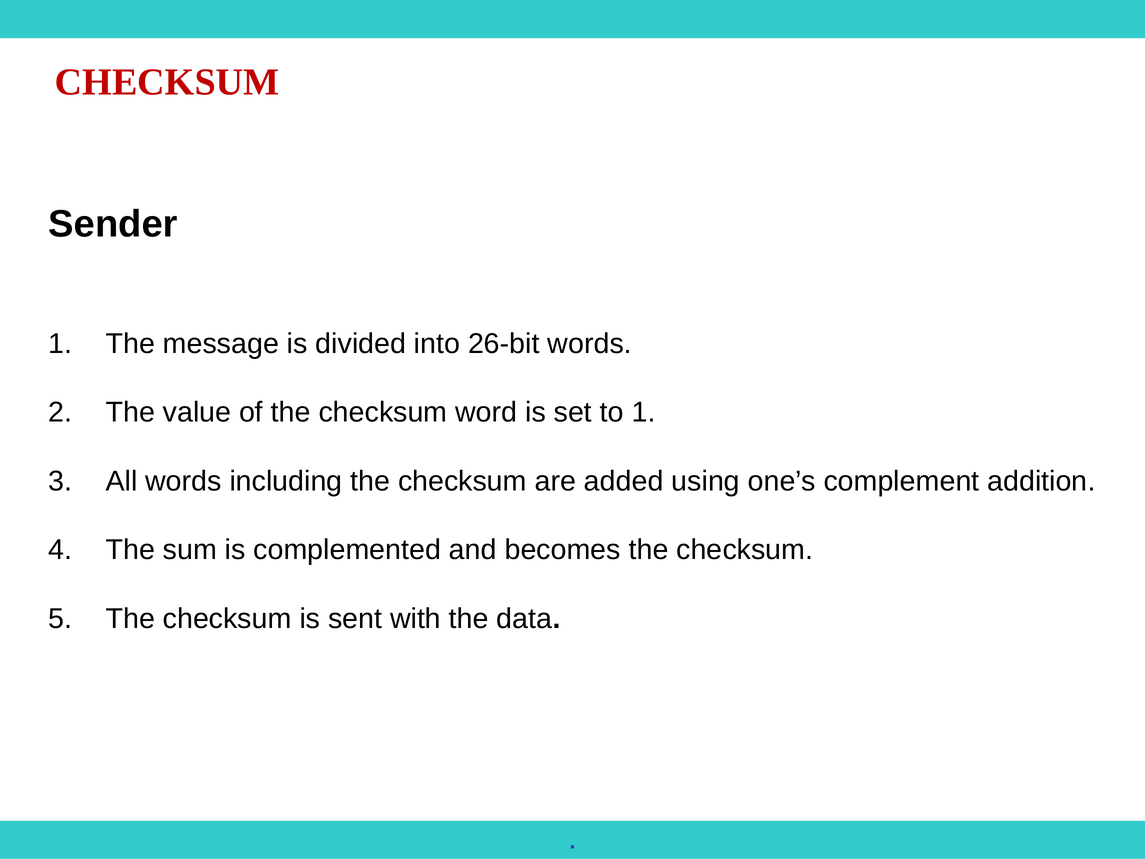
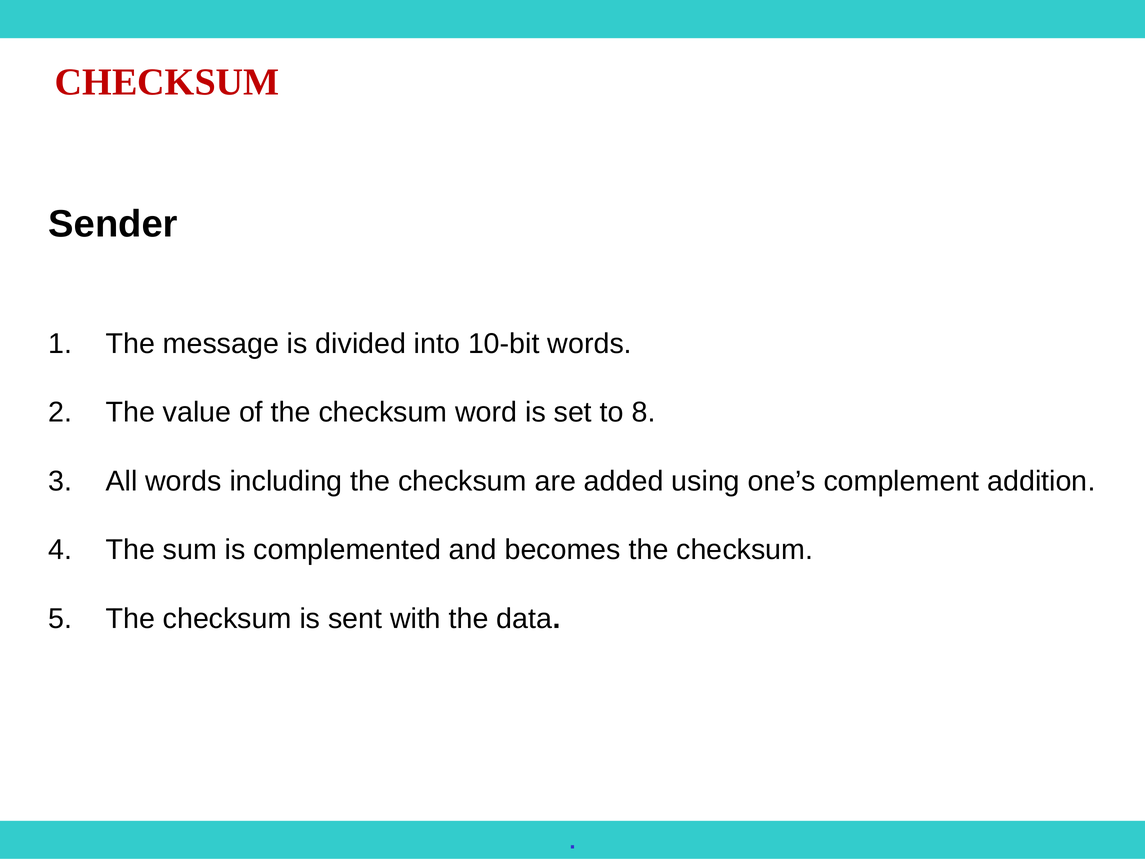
26-bit: 26-bit -> 10-bit
to 1: 1 -> 8
